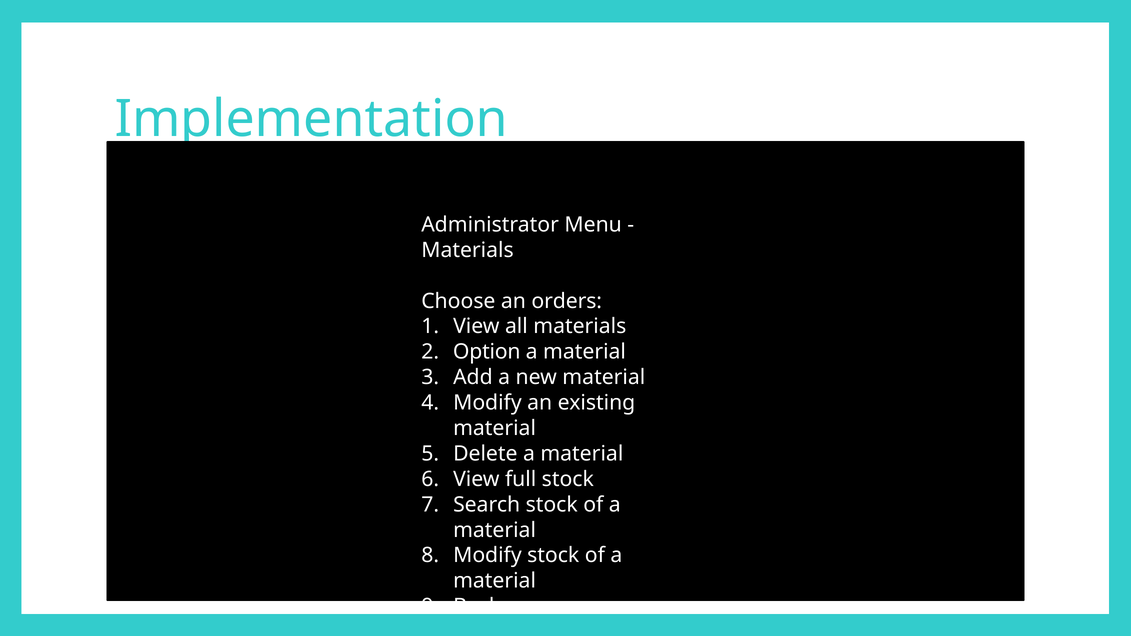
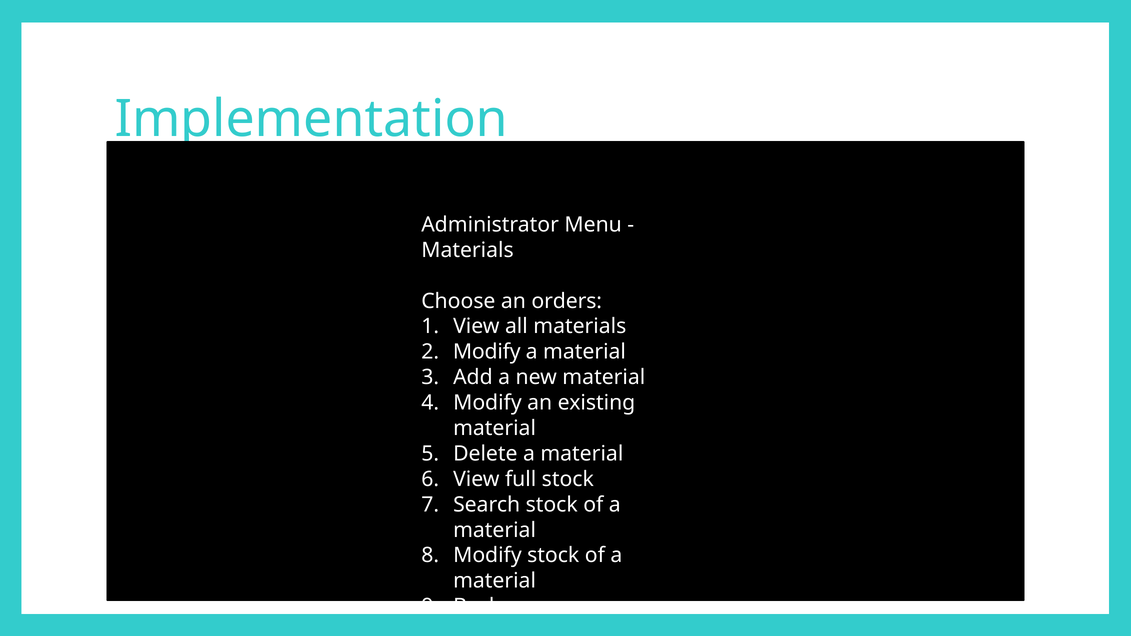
Option at (487, 352): Option -> Modify
